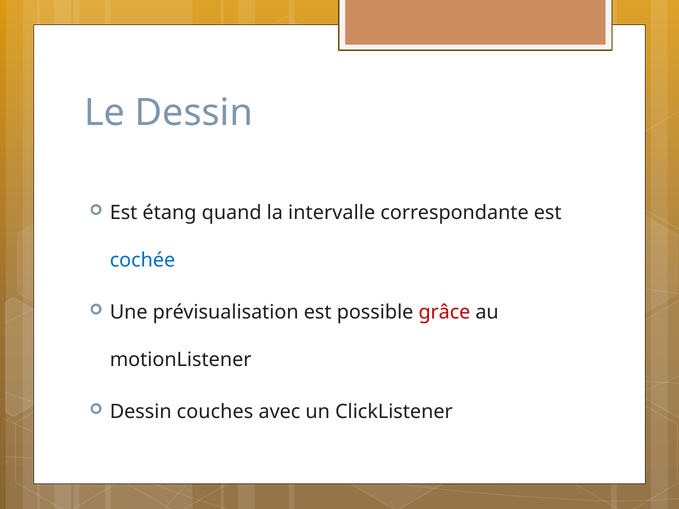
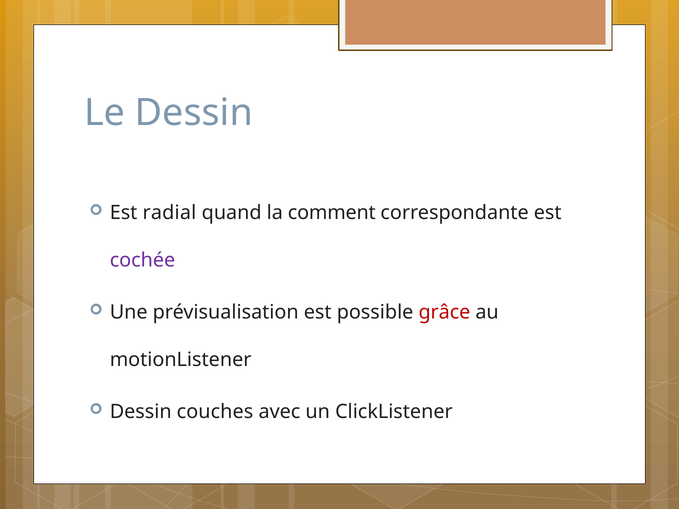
étang: étang -> radial
intervalle: intervalle -> comment
cochée colour: blue -> purple
